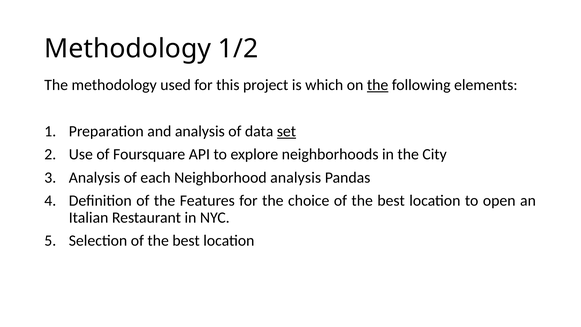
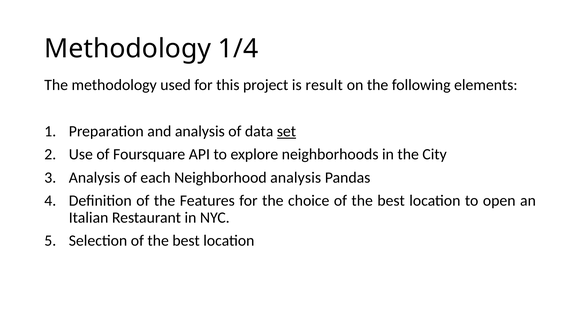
1/2: 1/2 -> 1/4
which: which -> result
the at (378, 85) underline: present -> none
